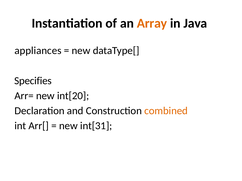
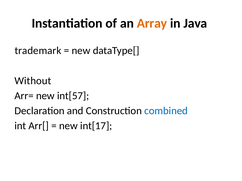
appliances: appliances -> trademark
Specifies: Specifies -> Without
int[20: int[20 -> int[57
combined colour: orange -> blue
int[31: int[31 -> int[17
